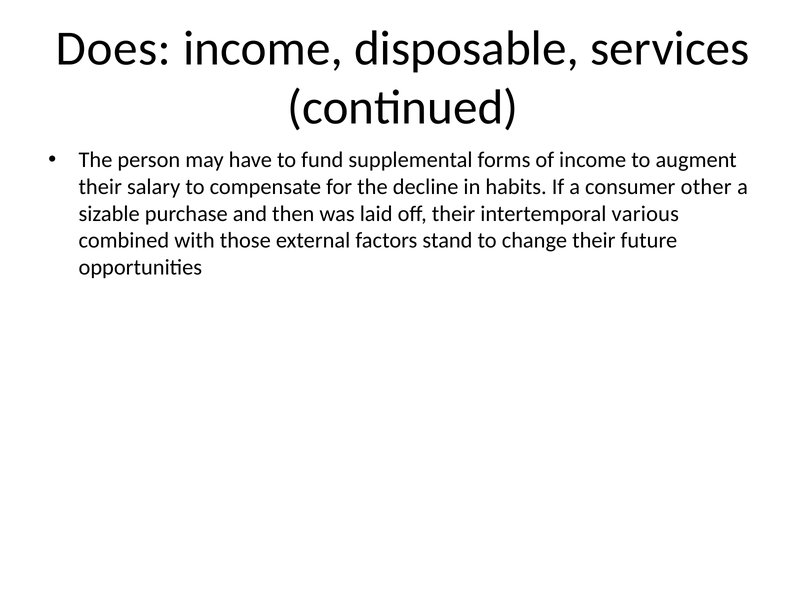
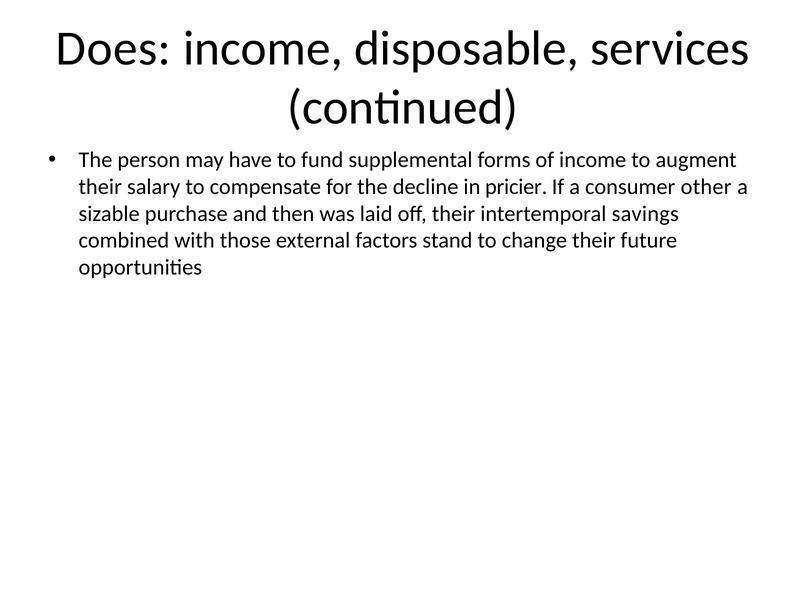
habits: habits -> pricier
various: various -> savings
